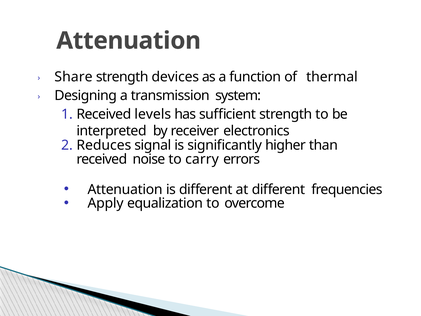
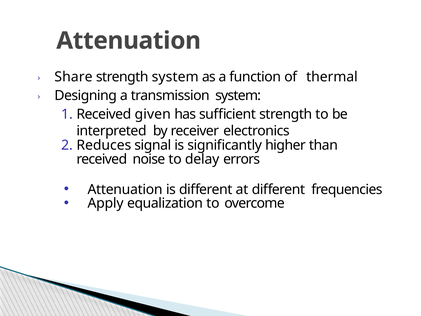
strength devices: devices -> system
levels: levels -> given
carry: carry -> delay
